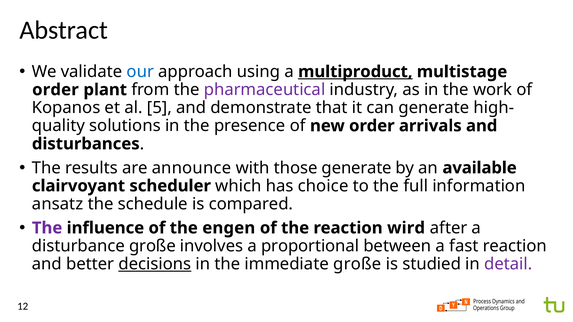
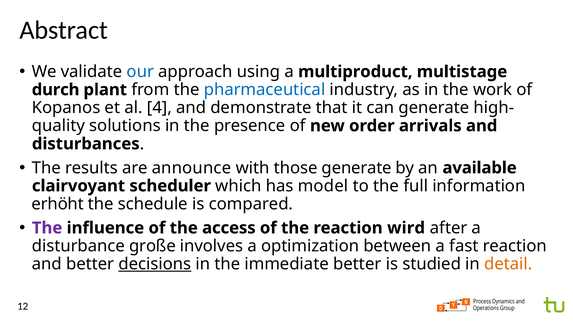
multiproduct underline: present -> none
order at (55, 90): order -> durch
pharmaceutical colour: purple -> blue
5: 5 -> 4
choice: choice -> model
ansatz: ansatz -> erhöht
engen: engen -> access
proportional: proportional -> optimization
immediate große: große -> better
detail colour: purple -> orange
